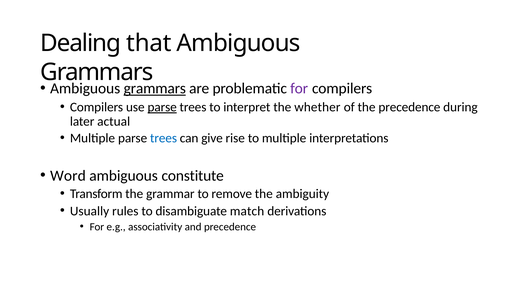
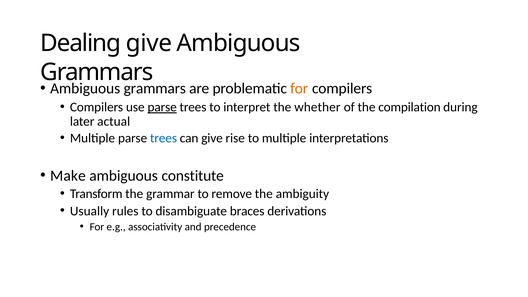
Dealing that: that -> give
grammars at (155, 89) underline: present -> none
for at (299, 89) colour: purple -> orange
the precedence: precedence -> compilation
Word: Word -> Make
match: match -> braces
